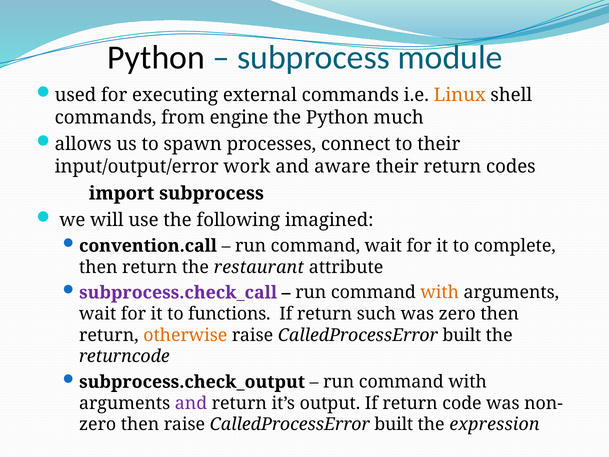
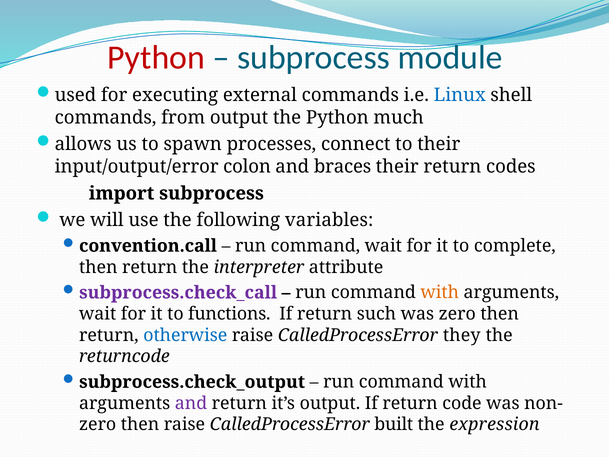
Python at (156, 57) colour: black -> red
Linux colour: orange -> blue
from engine: engine -> output
work: work -> colon
aware: aware -> braces
imagined: imagined -> variables
restaurant: restaurant -> interpreter
otherwise colour: orange -> blue
built at (462, 335): built -> they
